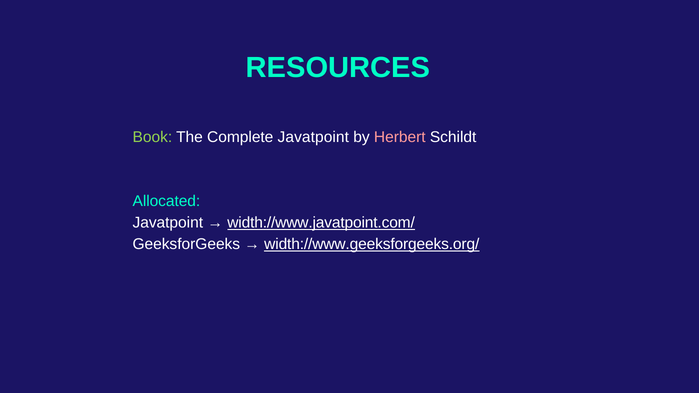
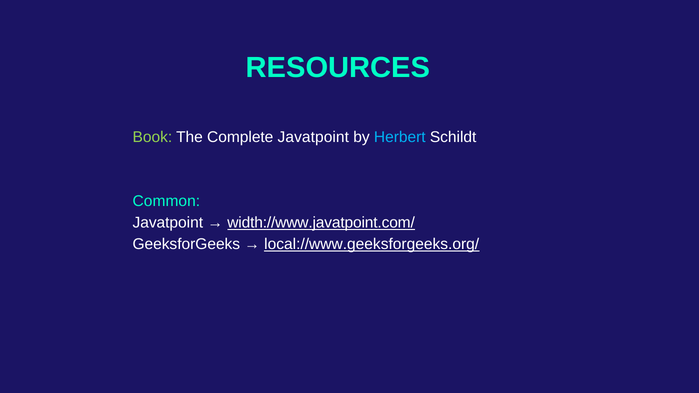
Herbert colour: pink -> light blue
Allocated: Allocated -> Common
width://www.geeksforgeeks.org/: width://www.geeksforgeeks.org/ -> local://www.geeksforgeeks.org/
